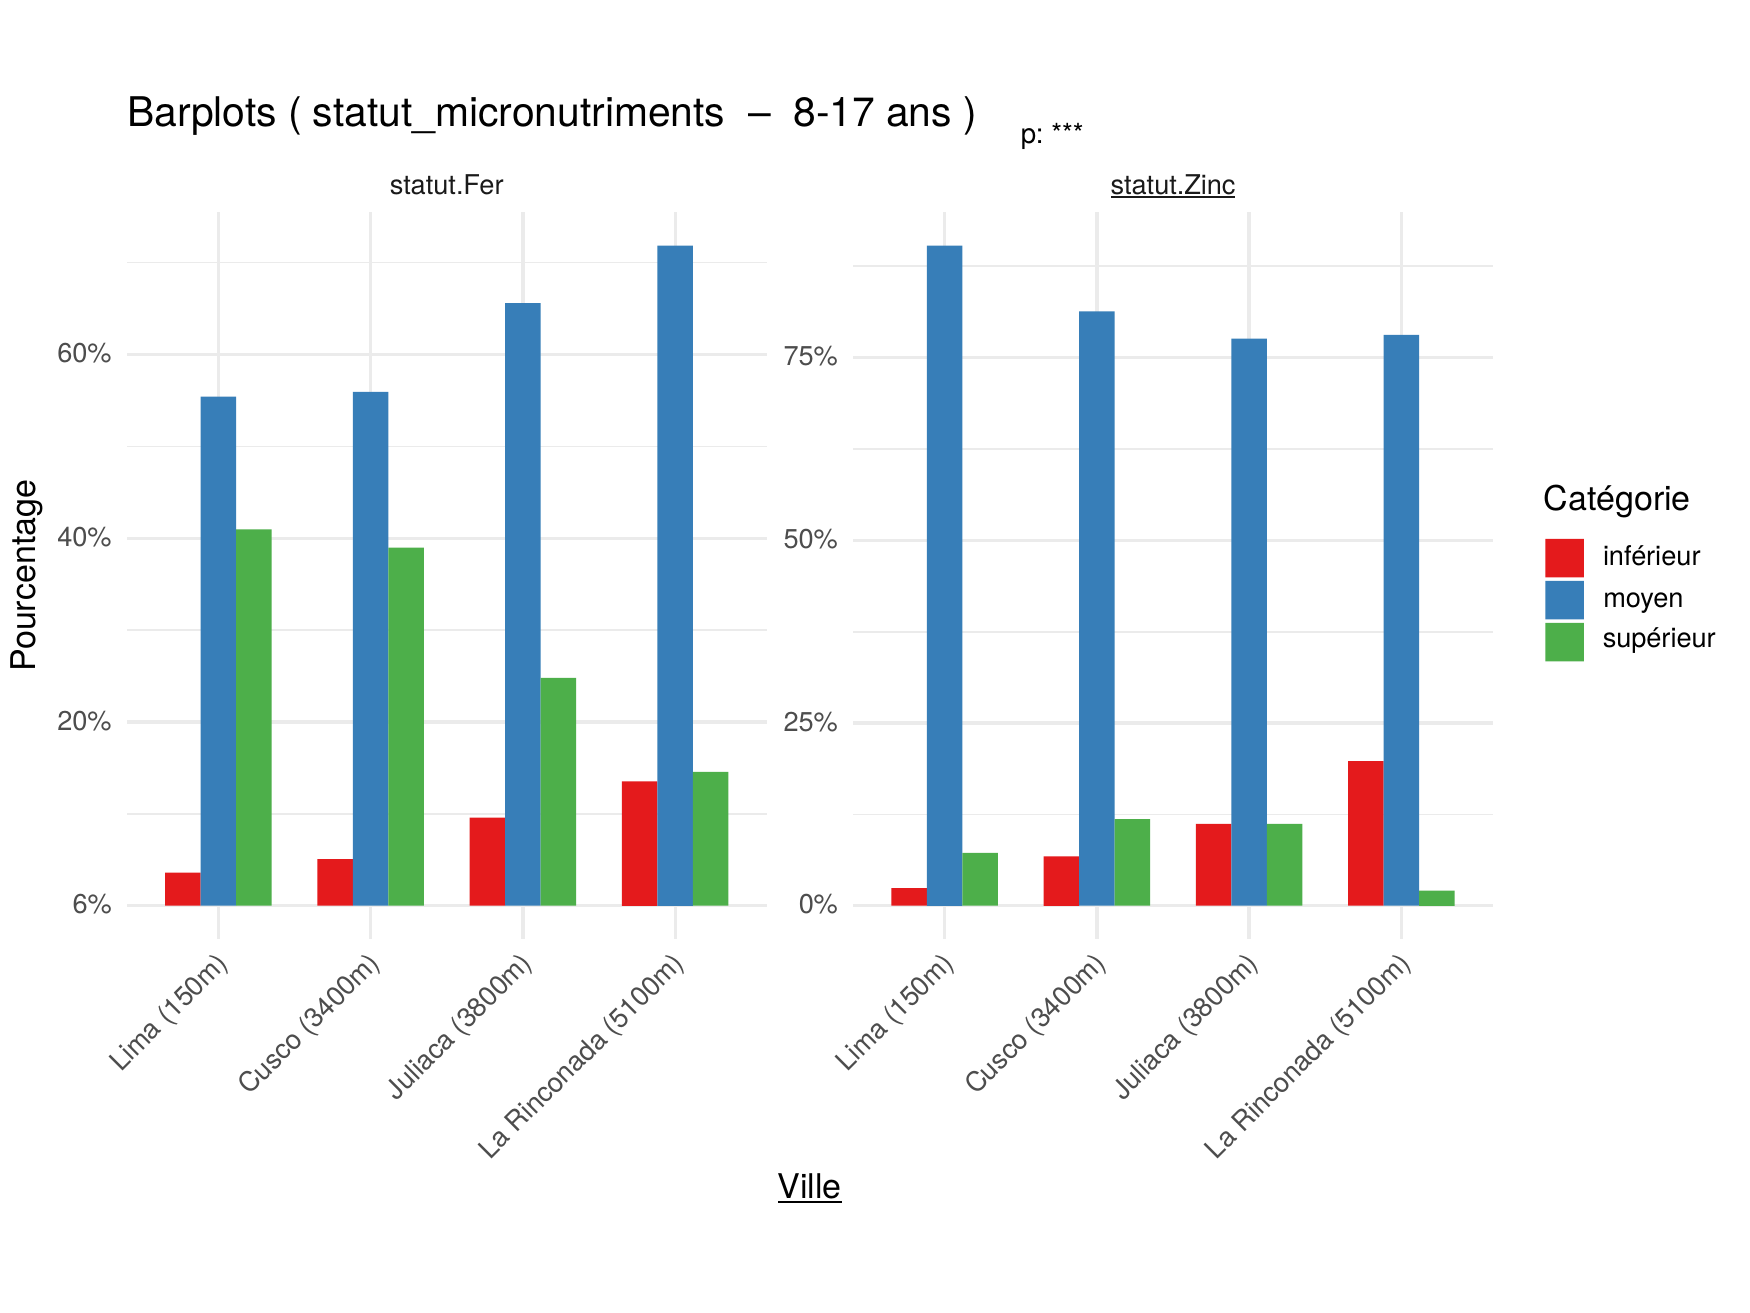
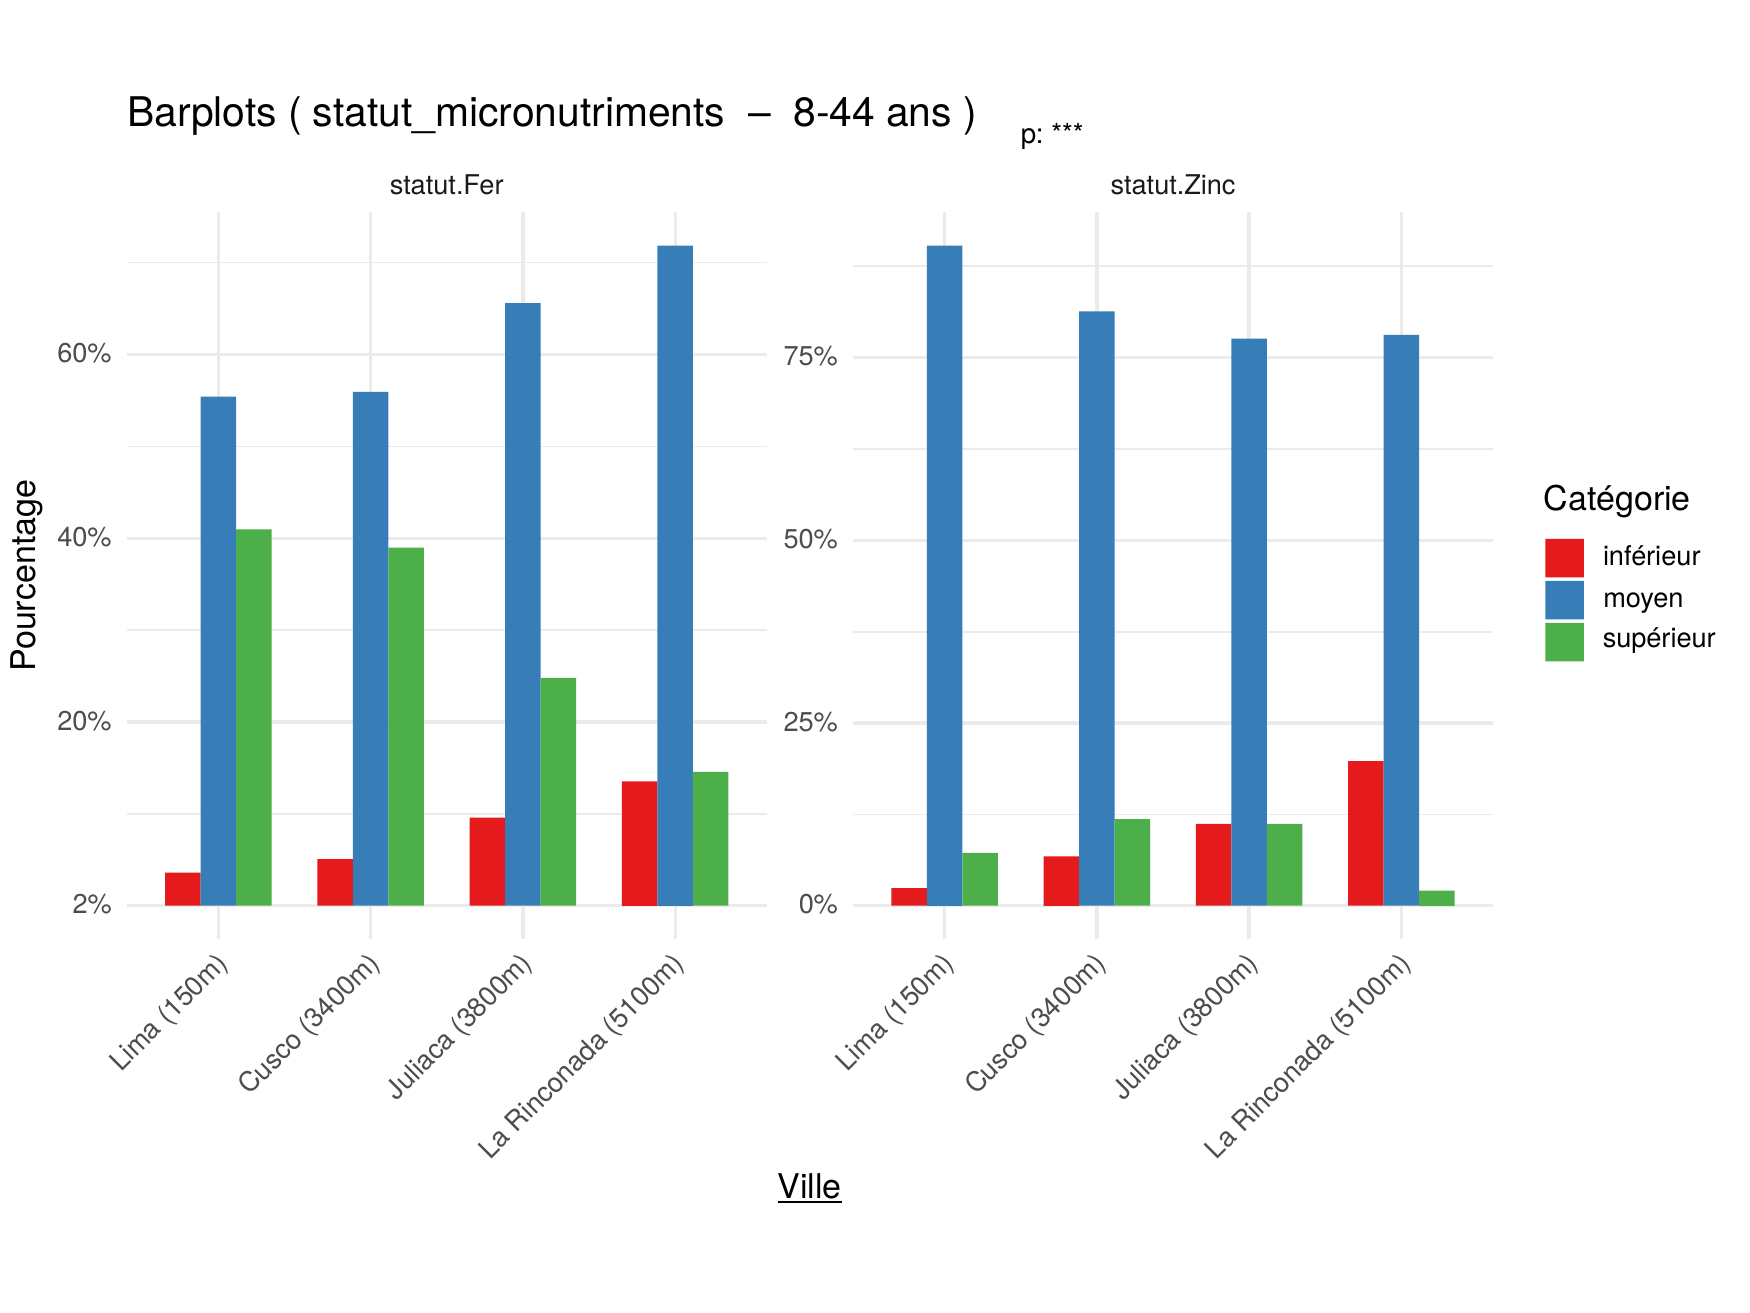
8-17: 8-17 -> 8-44
statut.Zinc underline: present -> none
6%: 6% -> 2%
